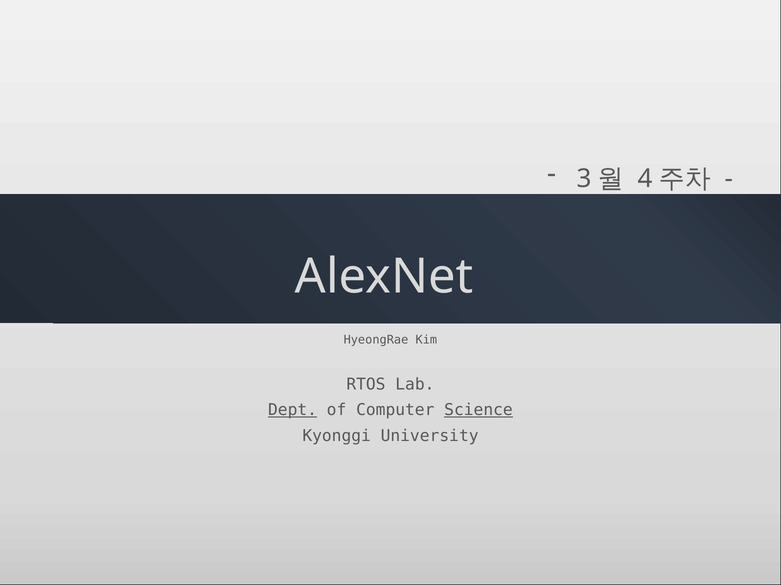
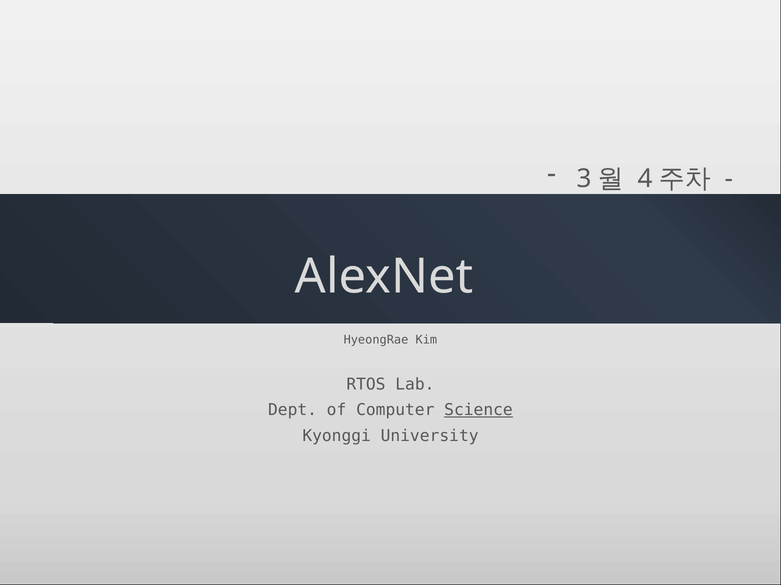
Dept underline: present -> none
